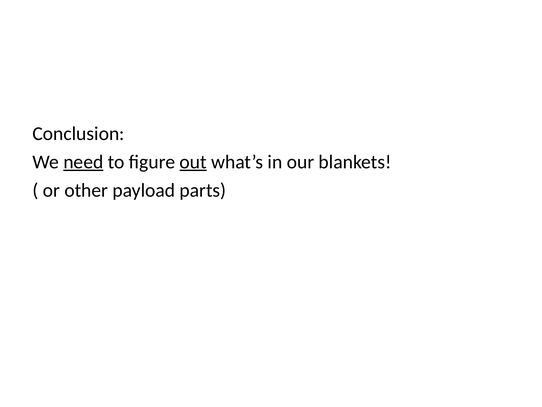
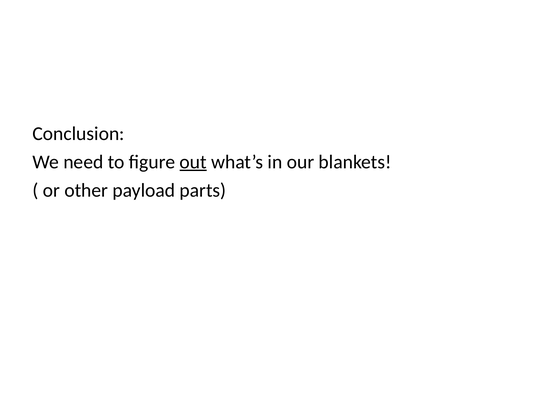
need underline: present -> none
